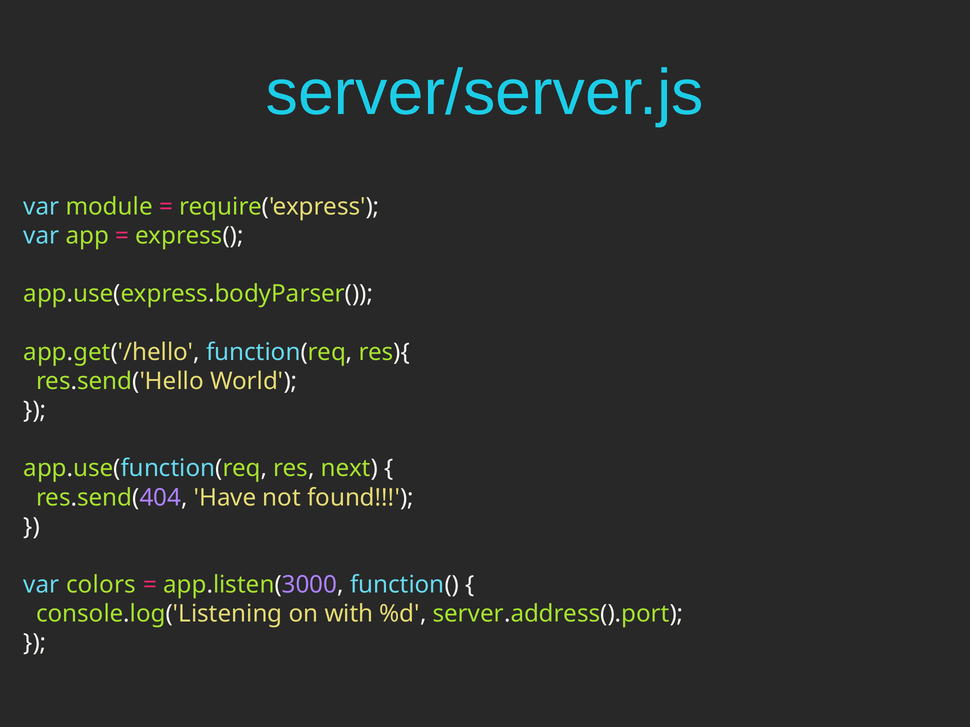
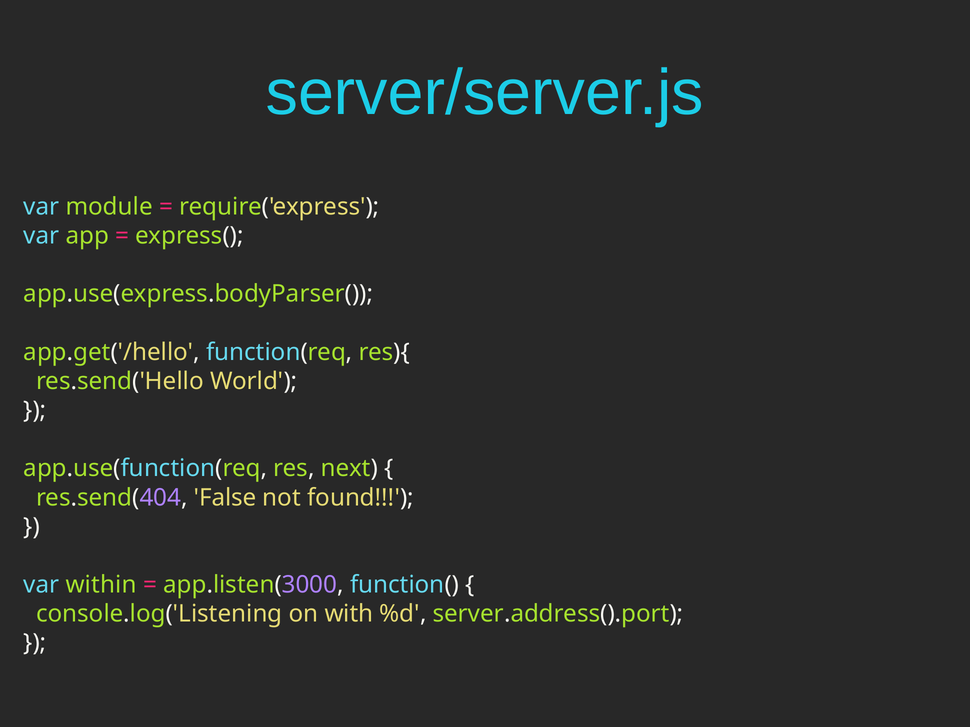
Have: Have -> False
colors: colors -> within
